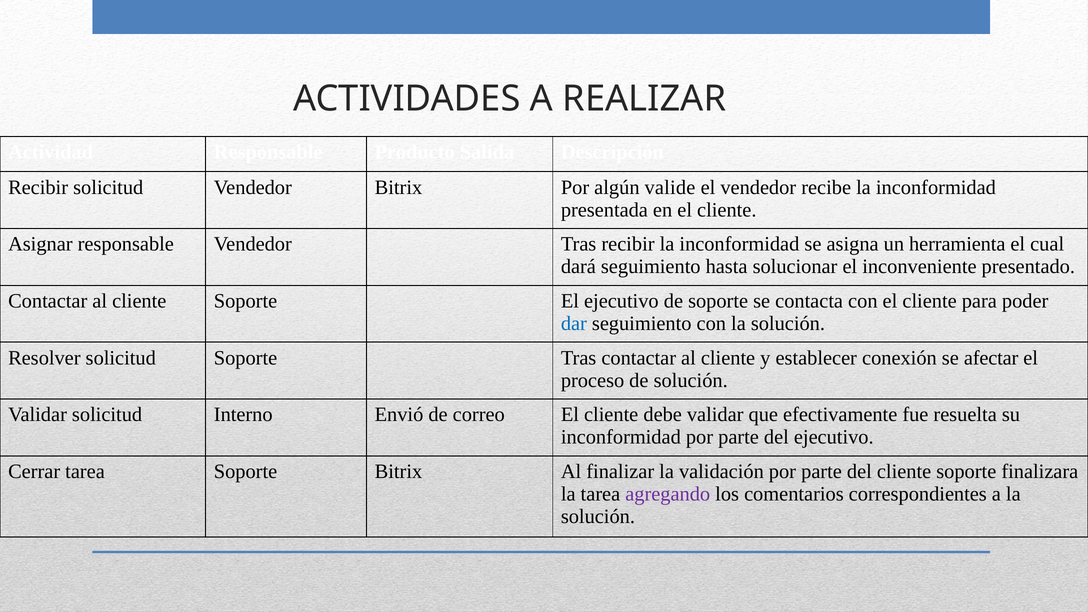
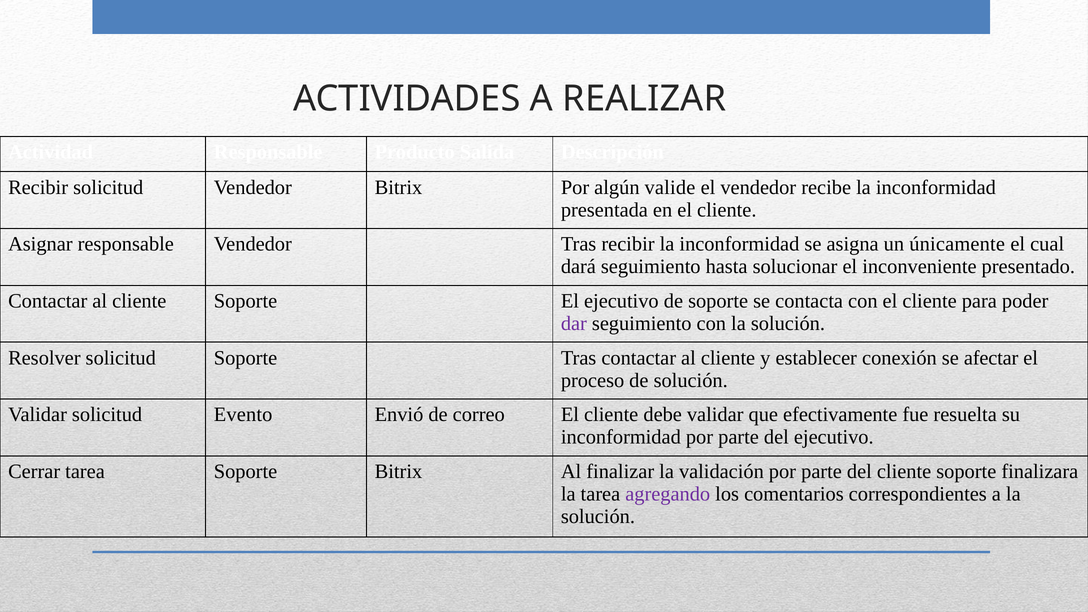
herramienta: herramienta -> únicamente
dar colour: blue -> purple
Interno: Interno -> Evento
